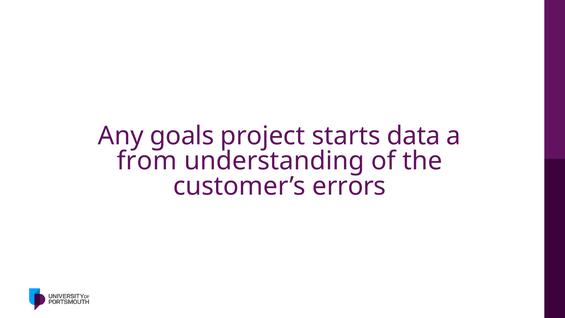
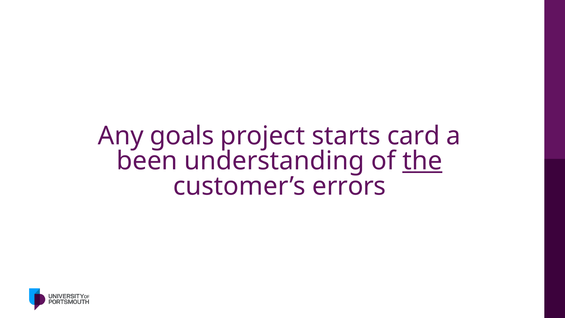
data: data -> card
from: from -> been
the underline: none -> present
